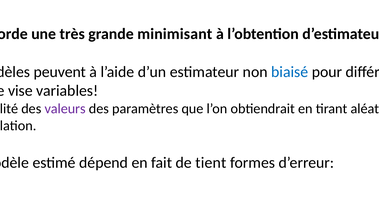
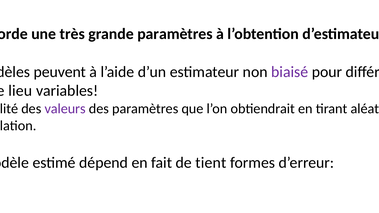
grande minimisant: minimisant -> paramètres
biaisé colour: blue -> purple
vise: vise -> lieu
